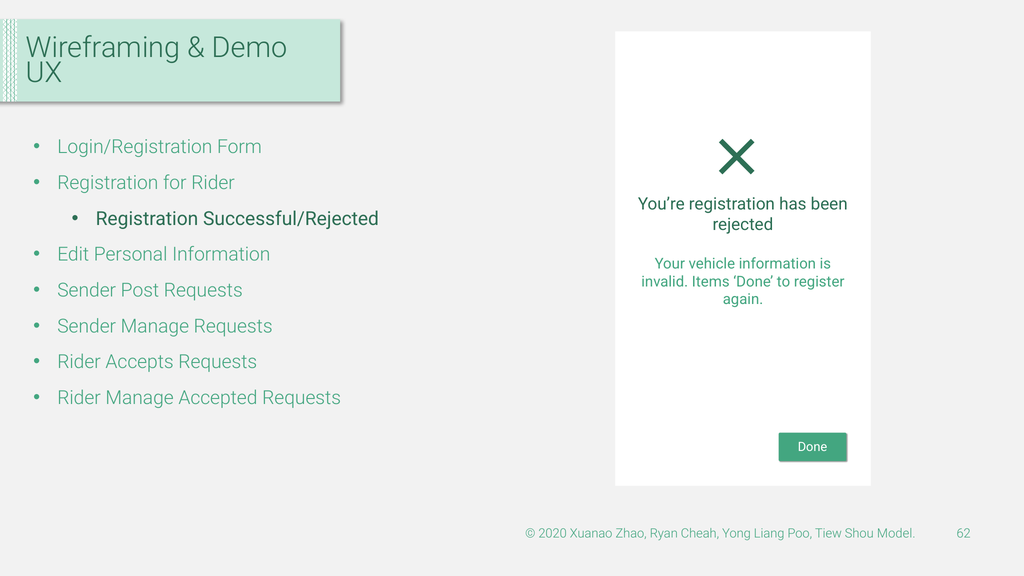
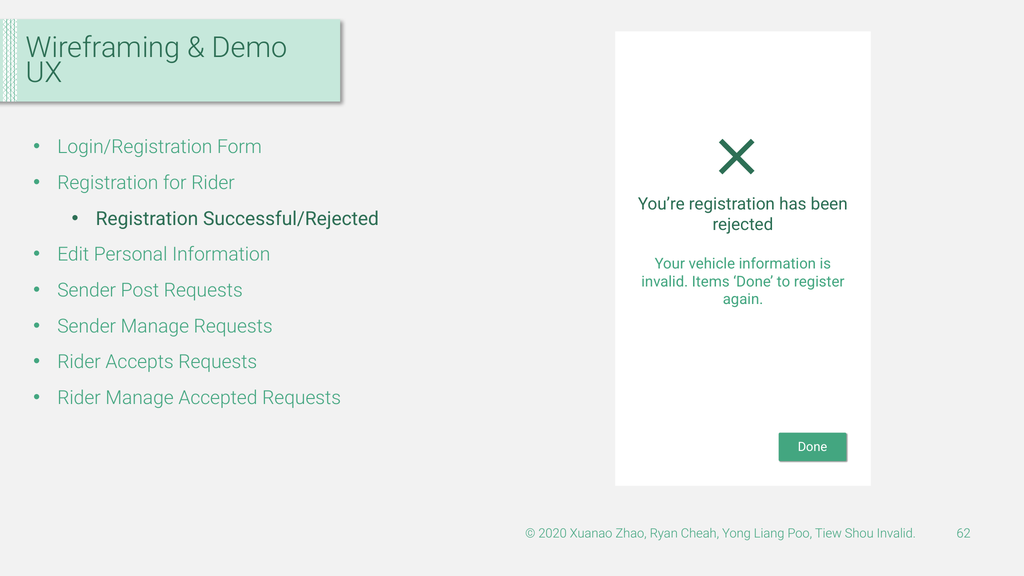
Shou Model: Model -> Invalid
